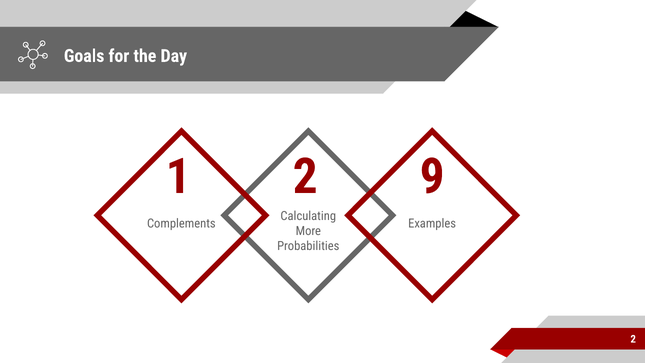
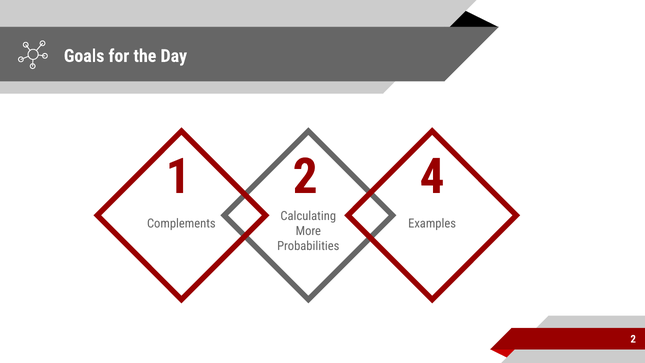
9: 9 -> 4
